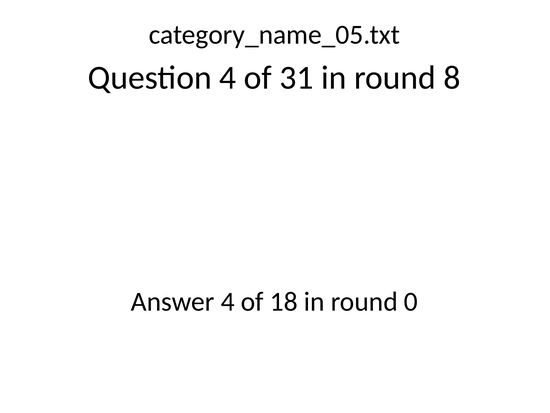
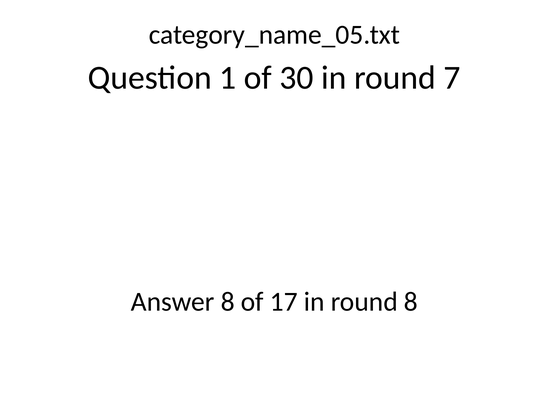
Question 4: 4 -> 1
31: 31 -> 30
8: 8 -> 7
Answer 4: 4 -> 8
18: 18 -> 17
round 0: 0 -> 8
